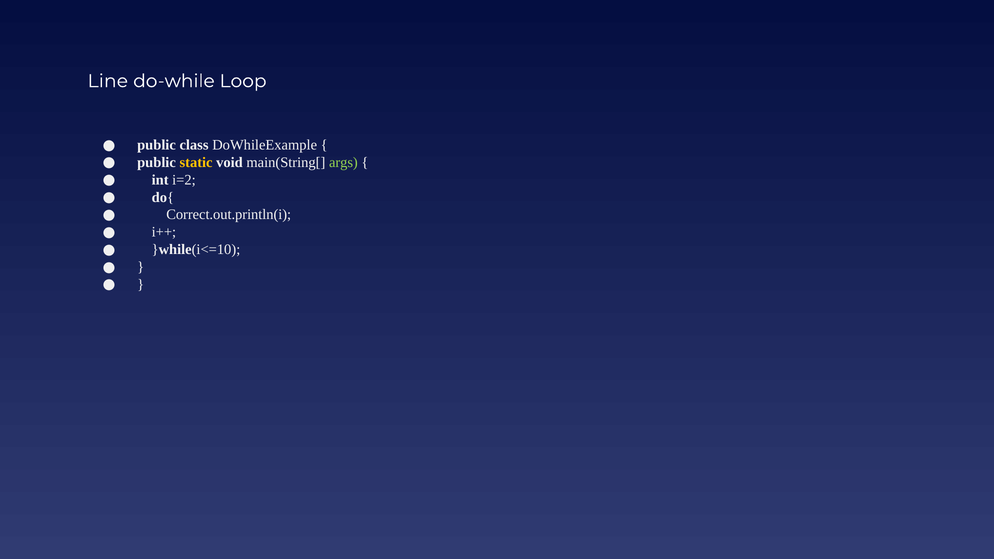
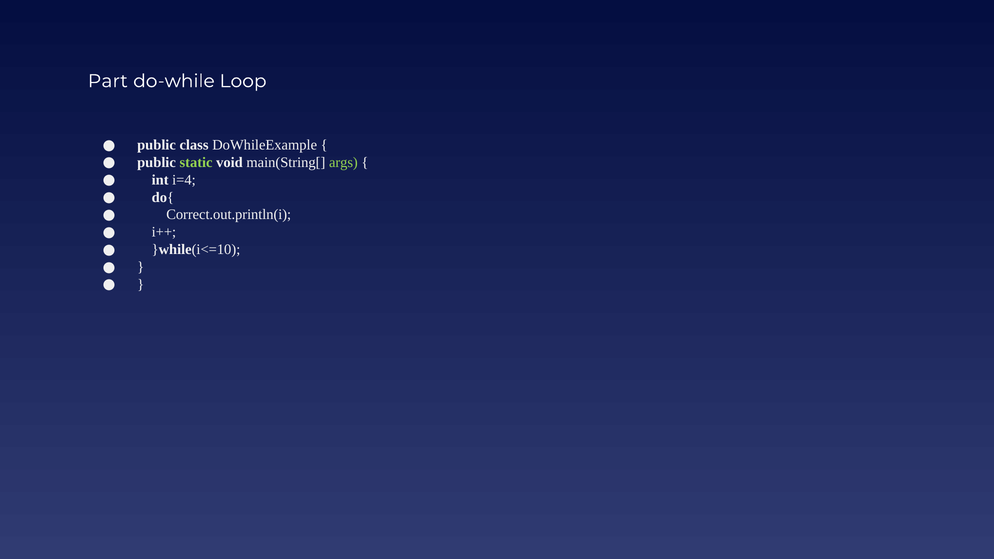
Line: Line -> Part
static colour: yellow -> light green
i=2: i=2 -> i=4
